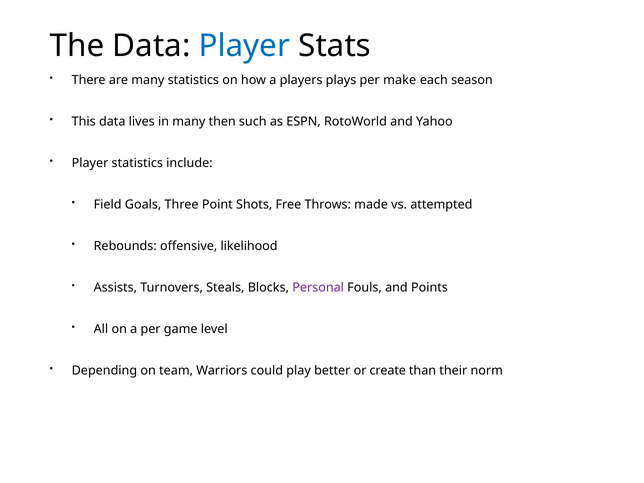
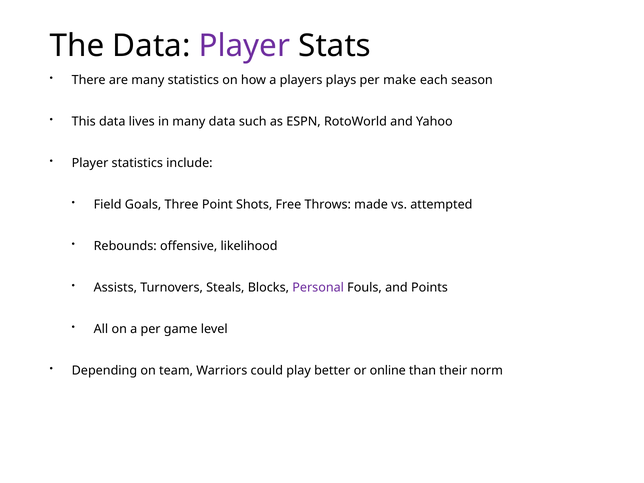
Player at (244, 46) colour: blue -> purple
many then: then -> data
create: create -> online
